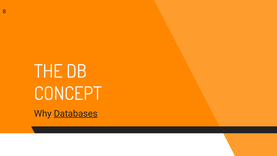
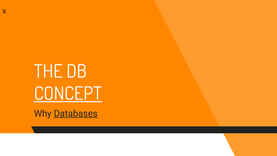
CONCEPT underline: none -> present
